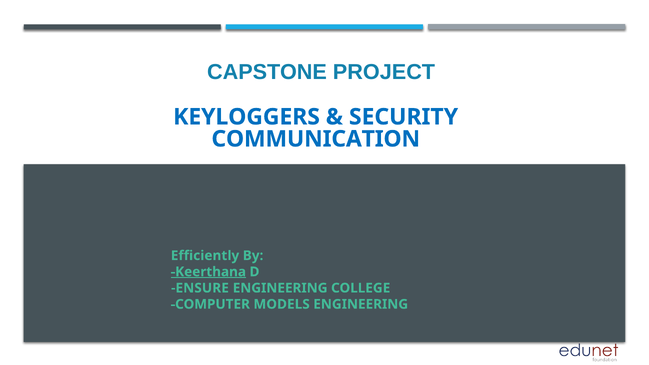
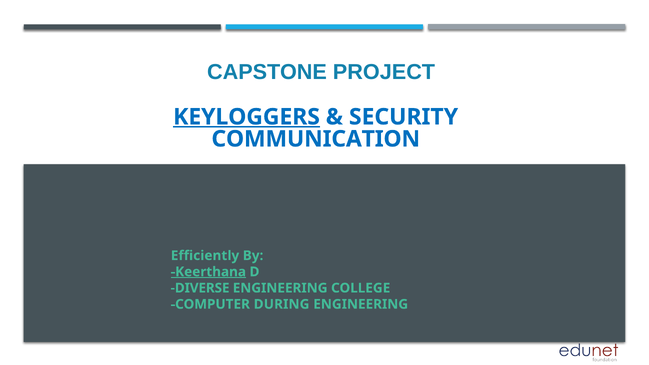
KEYLOGGERS underline: none -> present
ENSURE: ENSURE -> DIVERSE
MODELS: MODELS -> DURING
